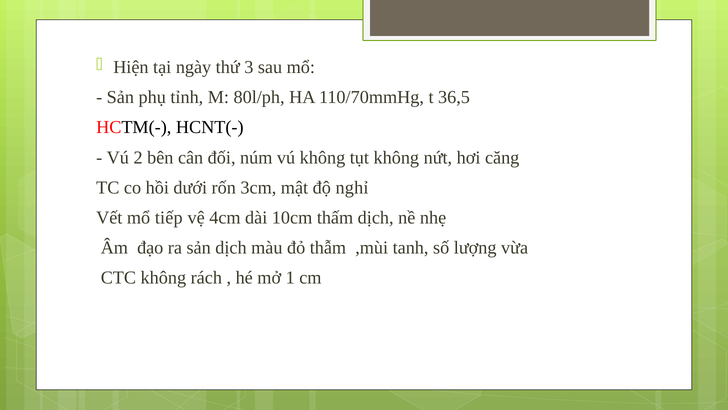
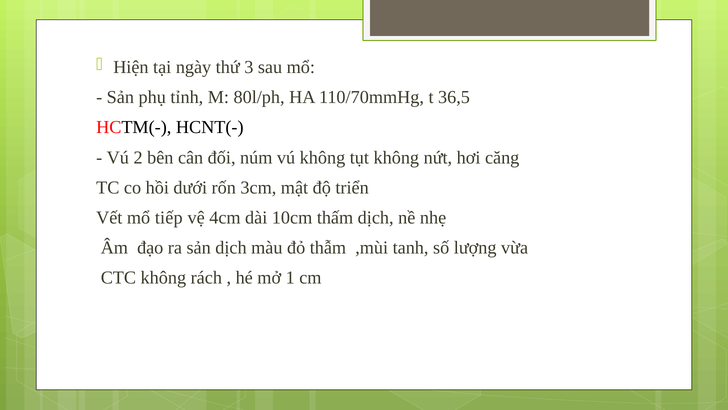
nghỉ: nghỉ -> triển
